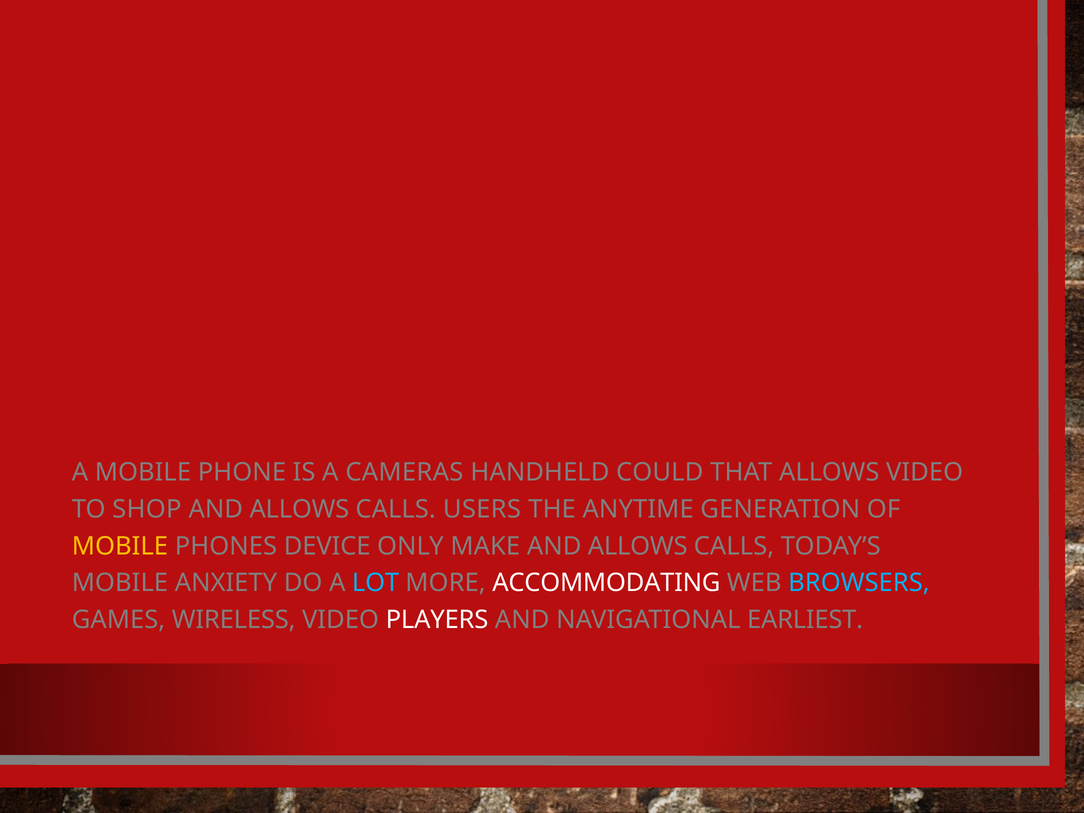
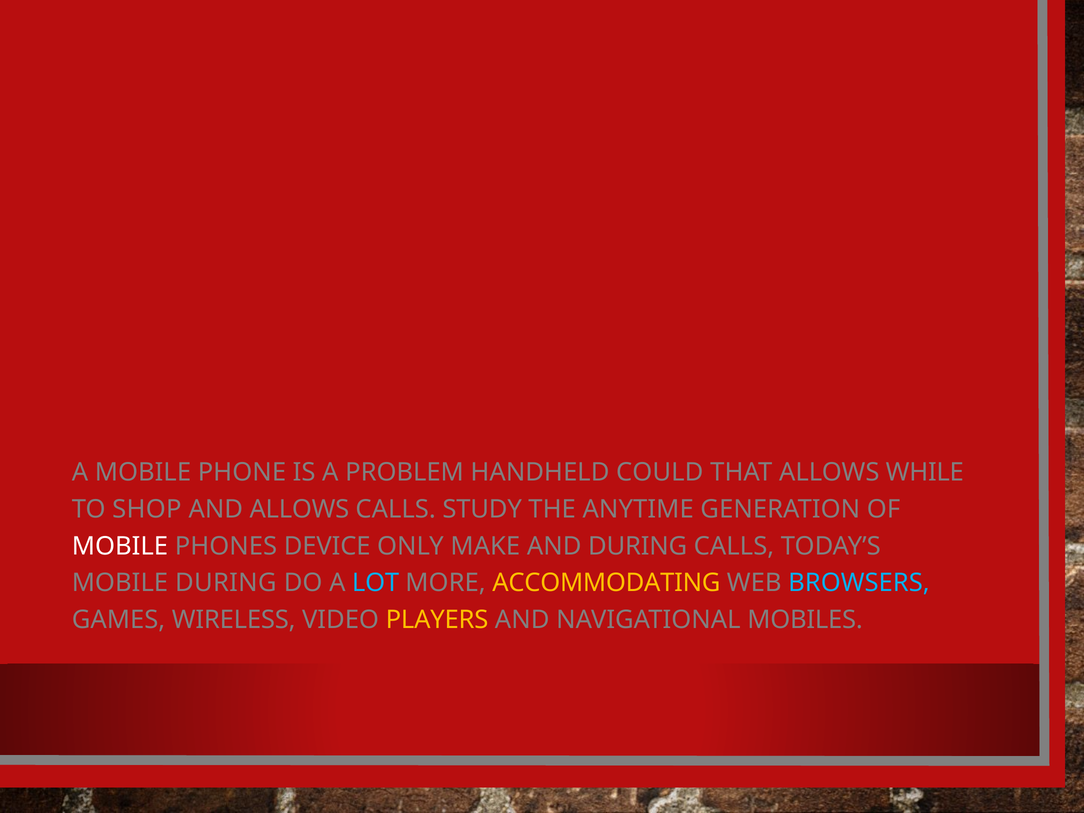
CAMERAS: CAMERAS -> PROBLEM
ALLOWS VIDEO: VIDEO -> WHILE
USERS: USERS -> STUDY
MOBILE at (120, 546) colour: yellow -> white
MAKE AND ALLOWS: ALLOWS -> DURING
MOBILE ANXIETY: ANXIETY -> DURING
ACCOMMODATING colour: white -> yellow
PLAYERS colour: white -> yellow
EARLIEST: EARLIEST -> MOBILES
